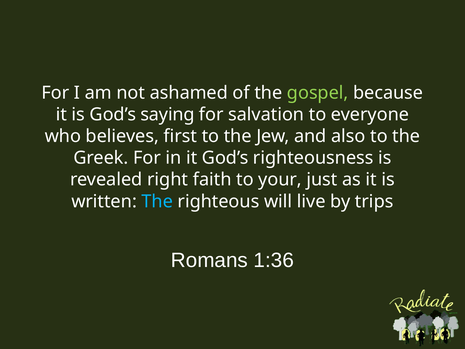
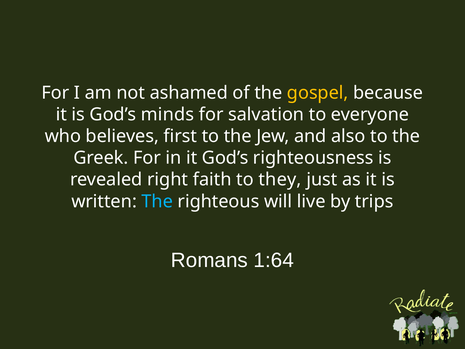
gospel colour: light green -> yellow
saying: saying -> minds
your: your -> they
1:36: 1:36 -> 1:64
